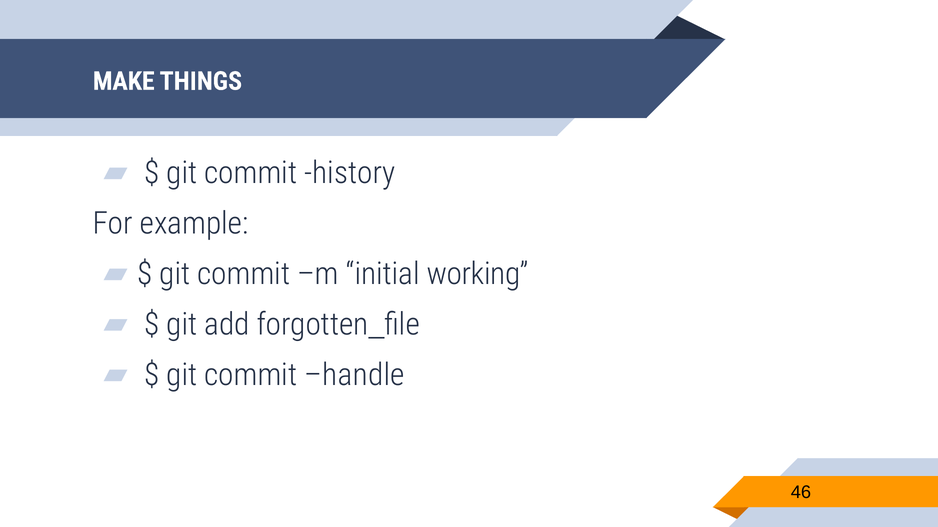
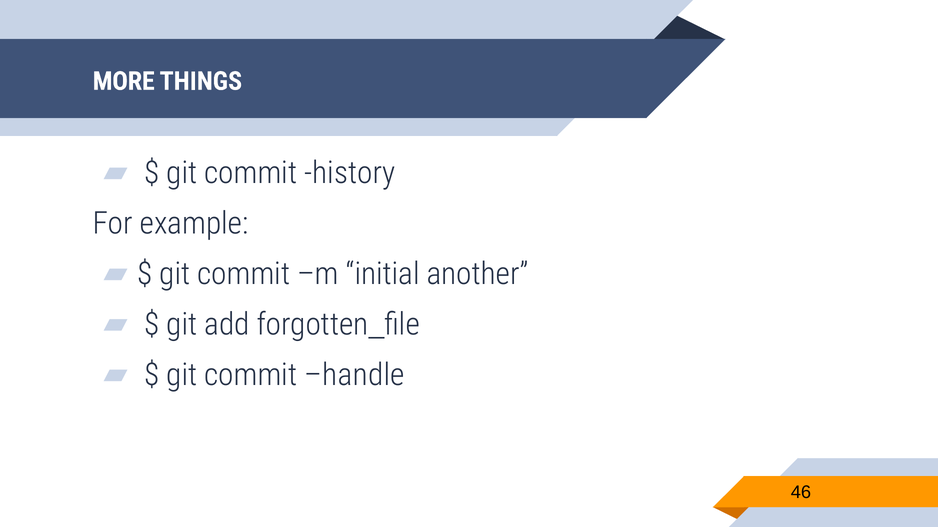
MAKE: MAKE -> MORE
working: working -> another
